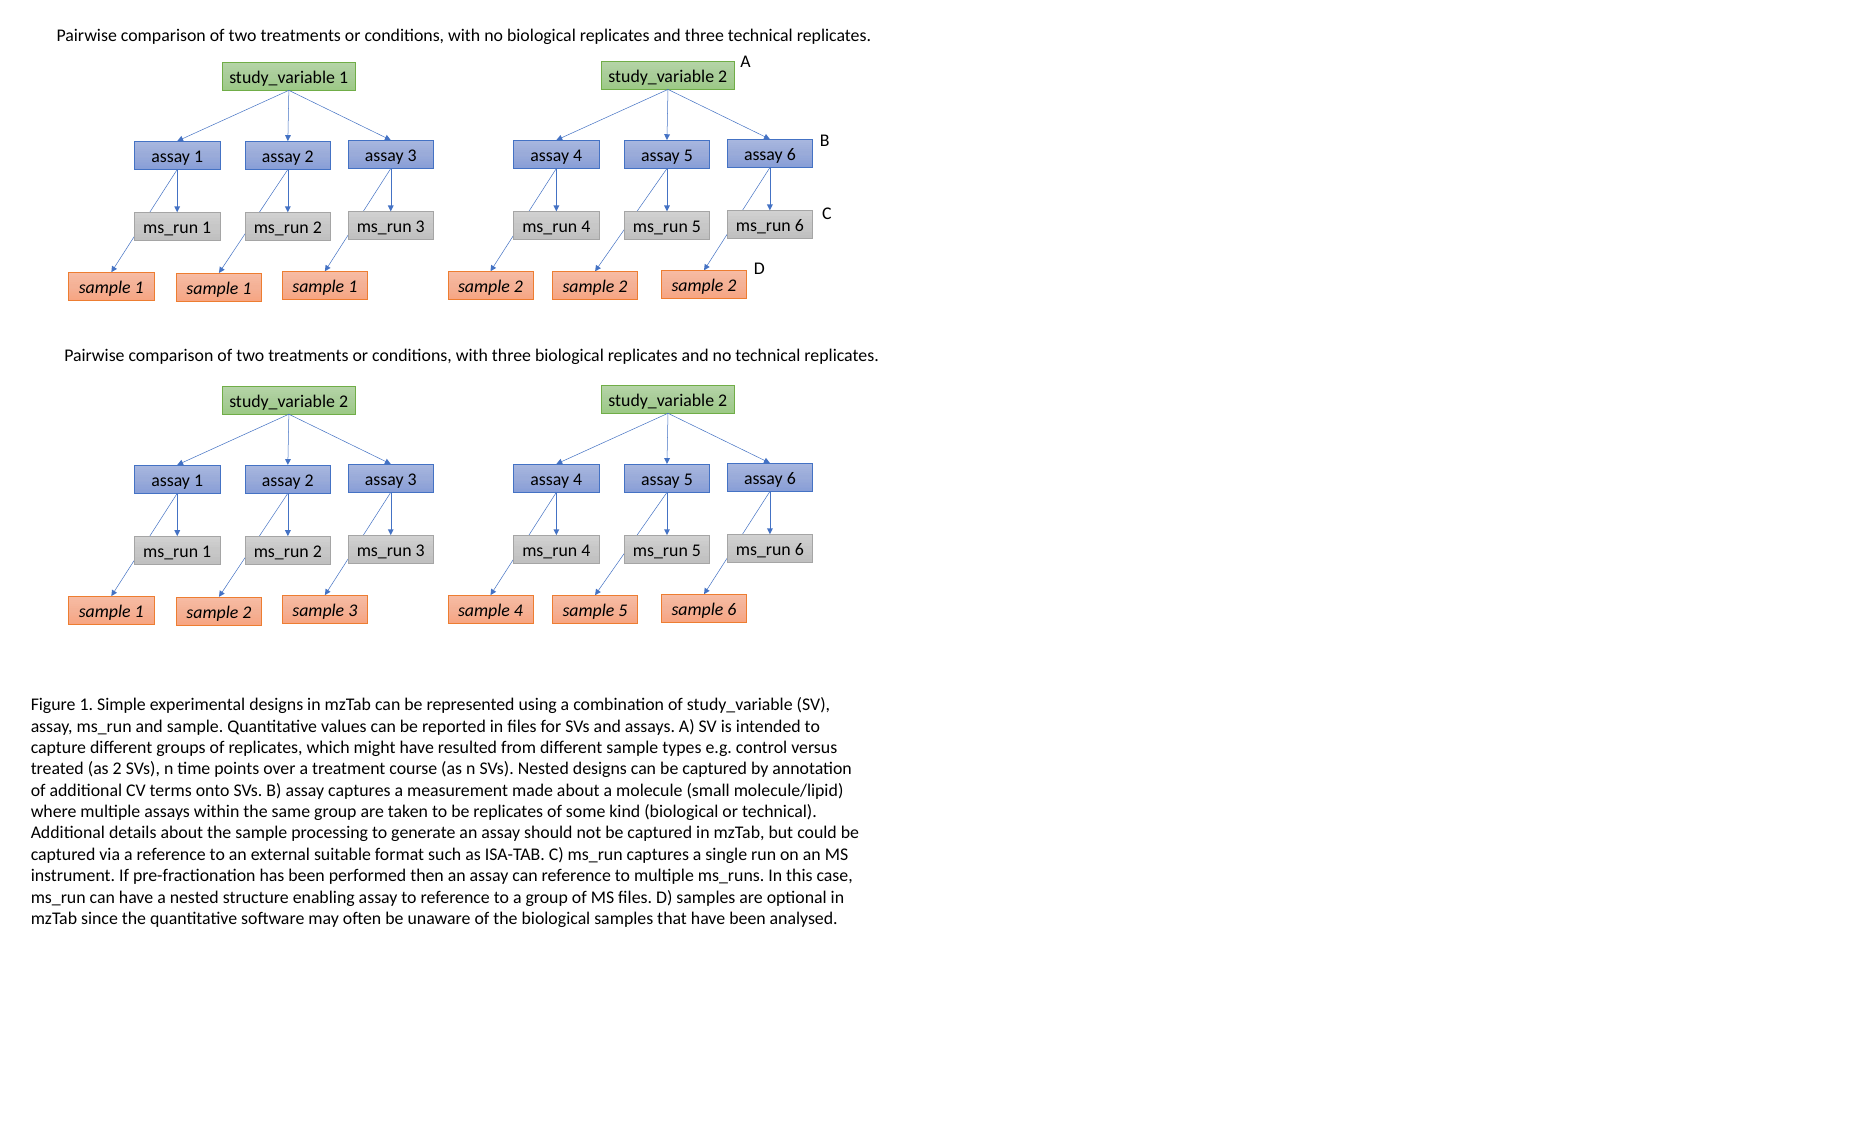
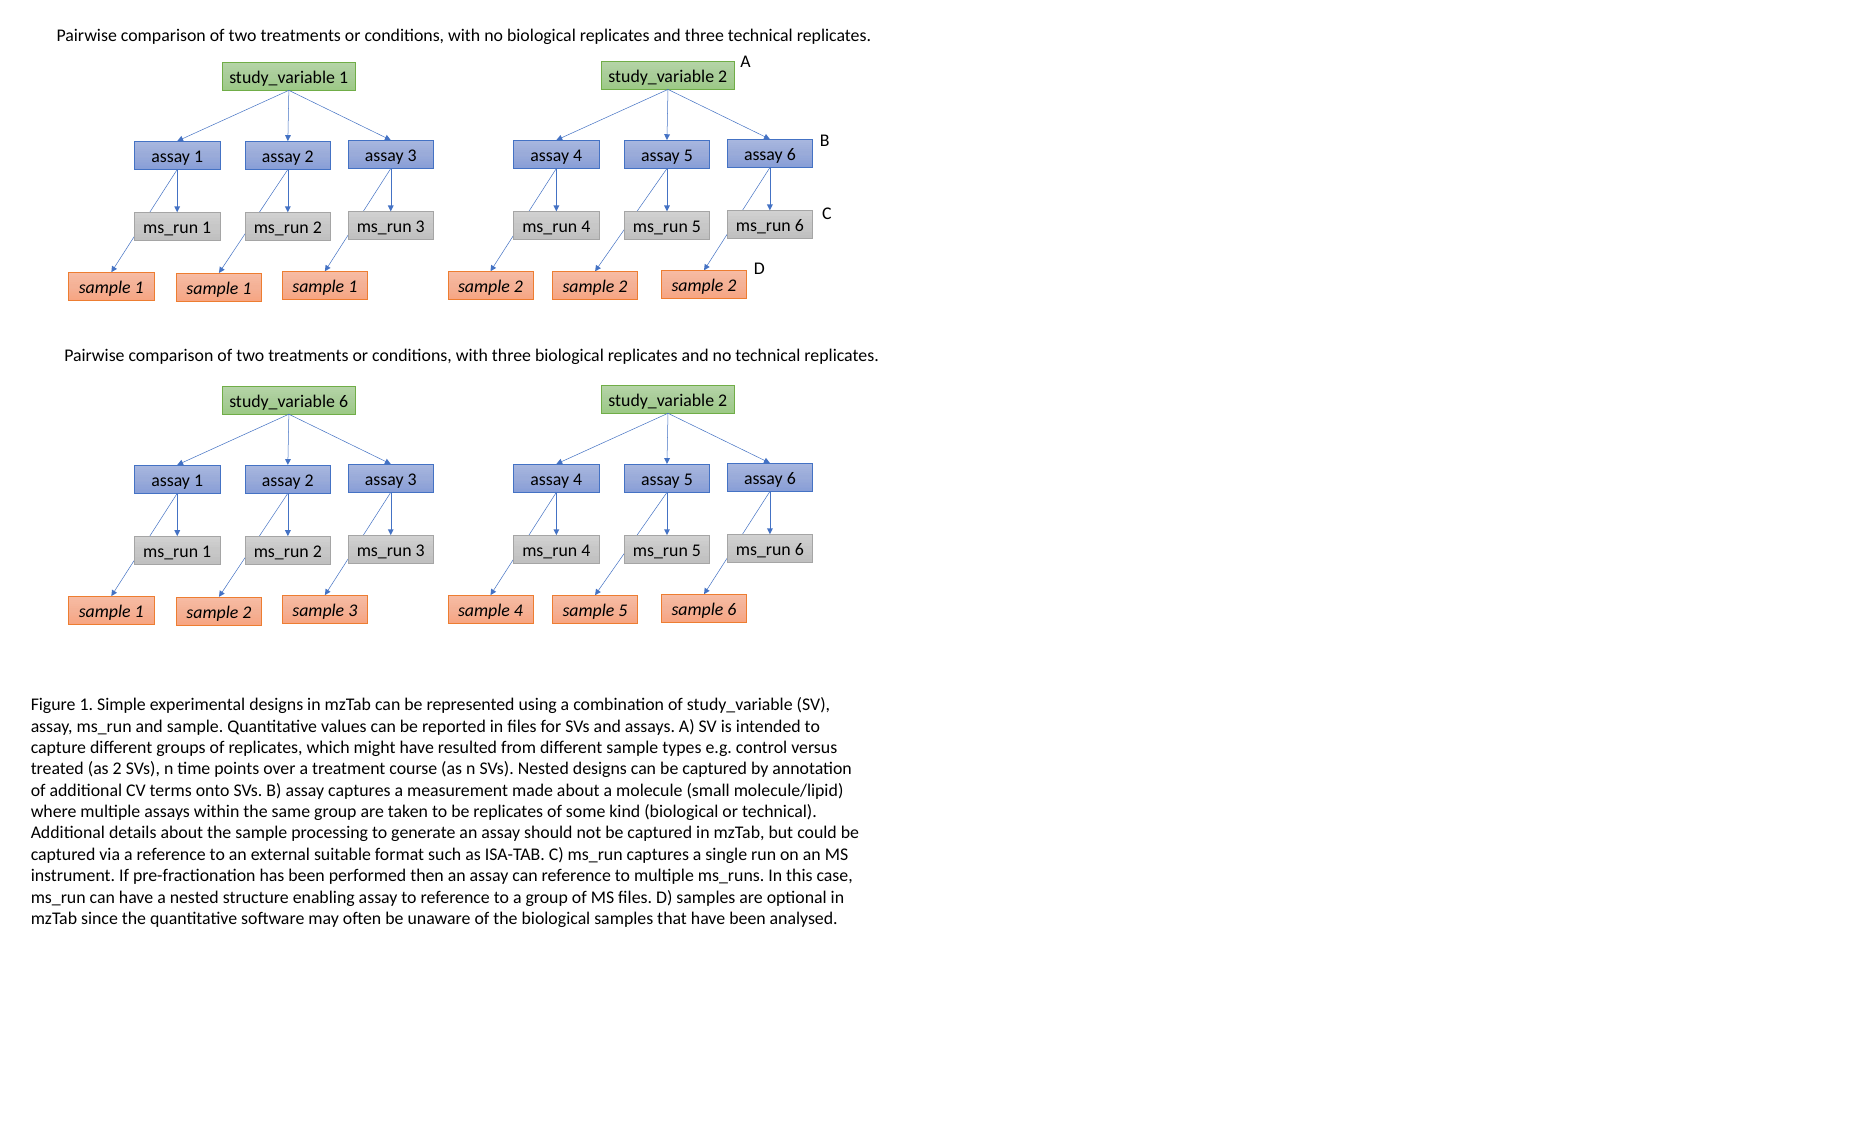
2 at (344, 401): 2 -> 6
